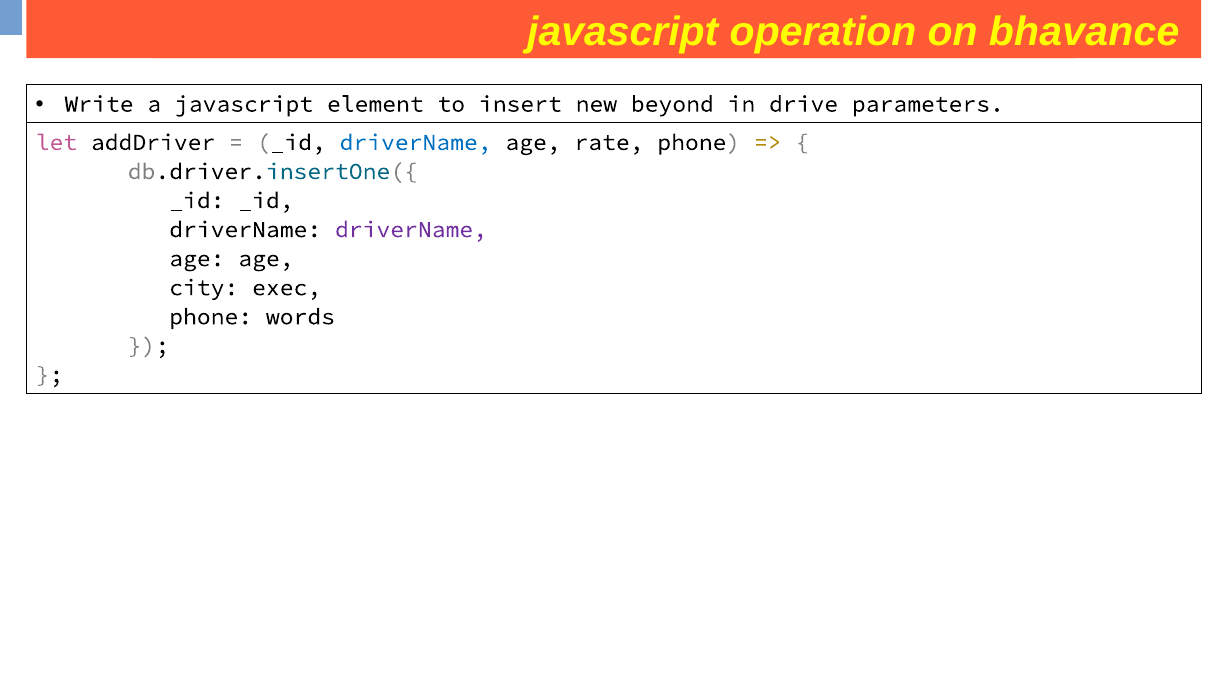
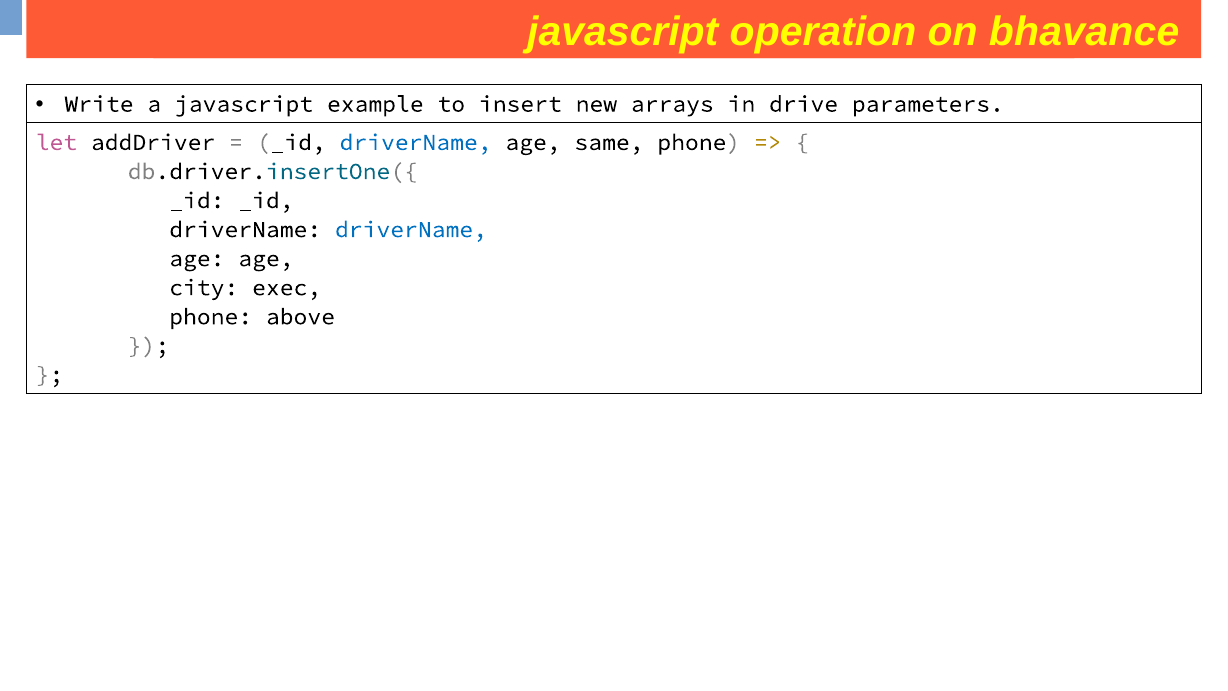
element: element -> example
beyond: beyond -> arrays
rate: rate -> same
driverName at (411, 229) colour: purple -> blue
words: words -> above
